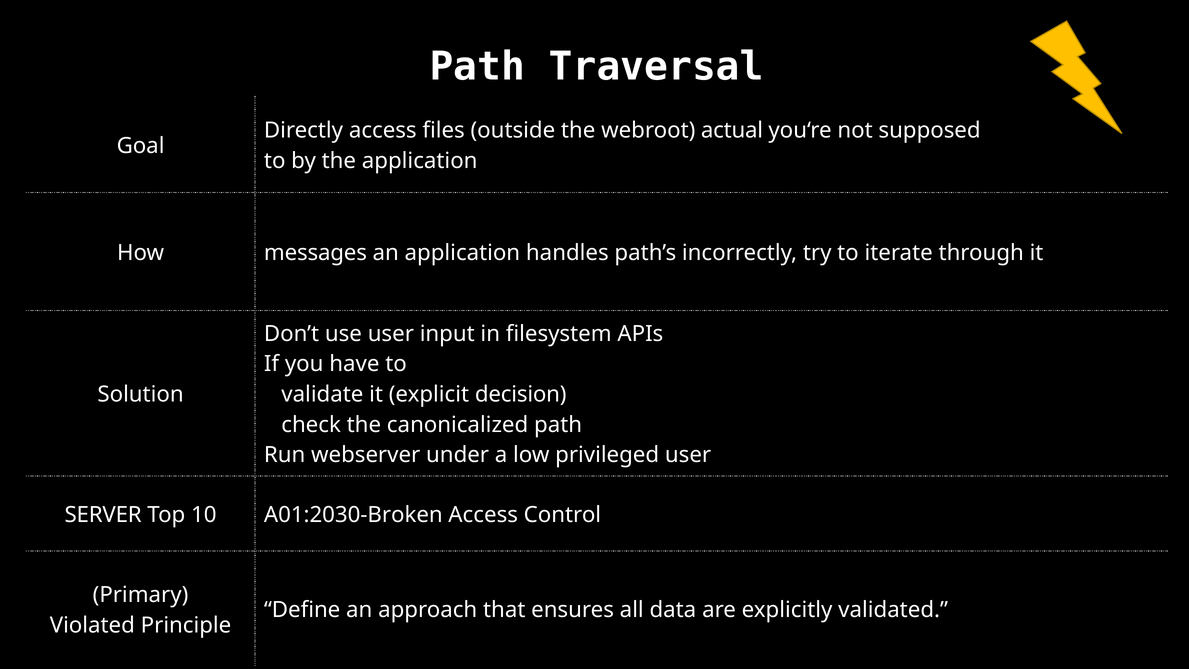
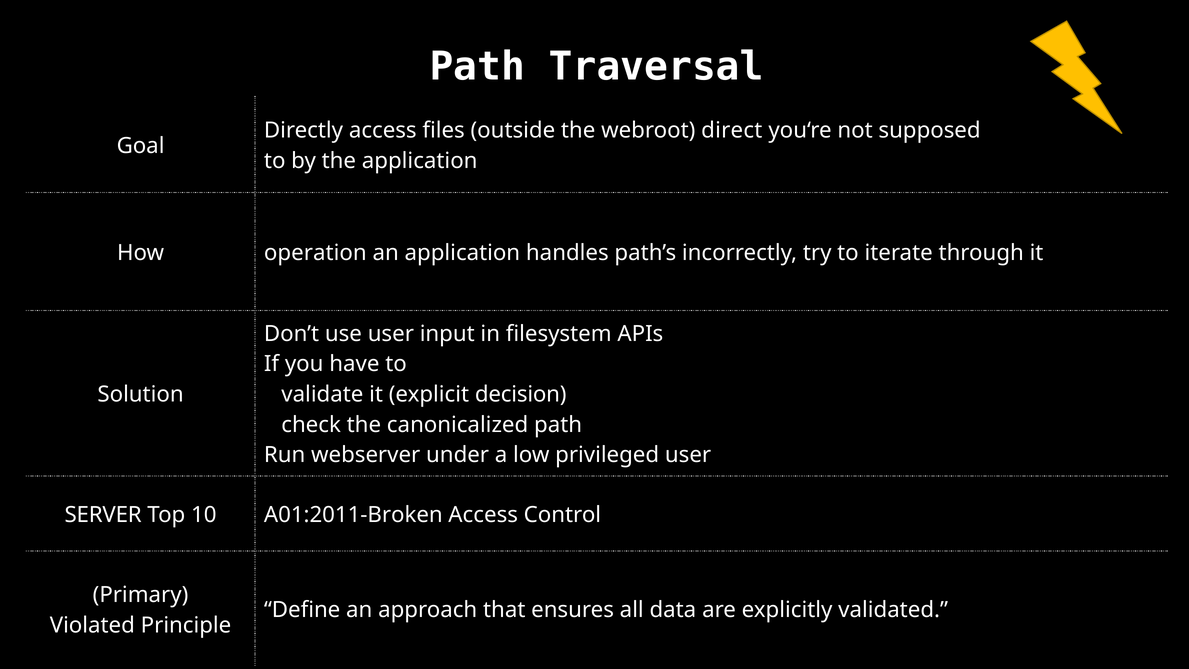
actual: actual -> direct
messages: messages -> operation
A01:2030-Broken: A01:2030-Broken -> A01:2011-Broken
